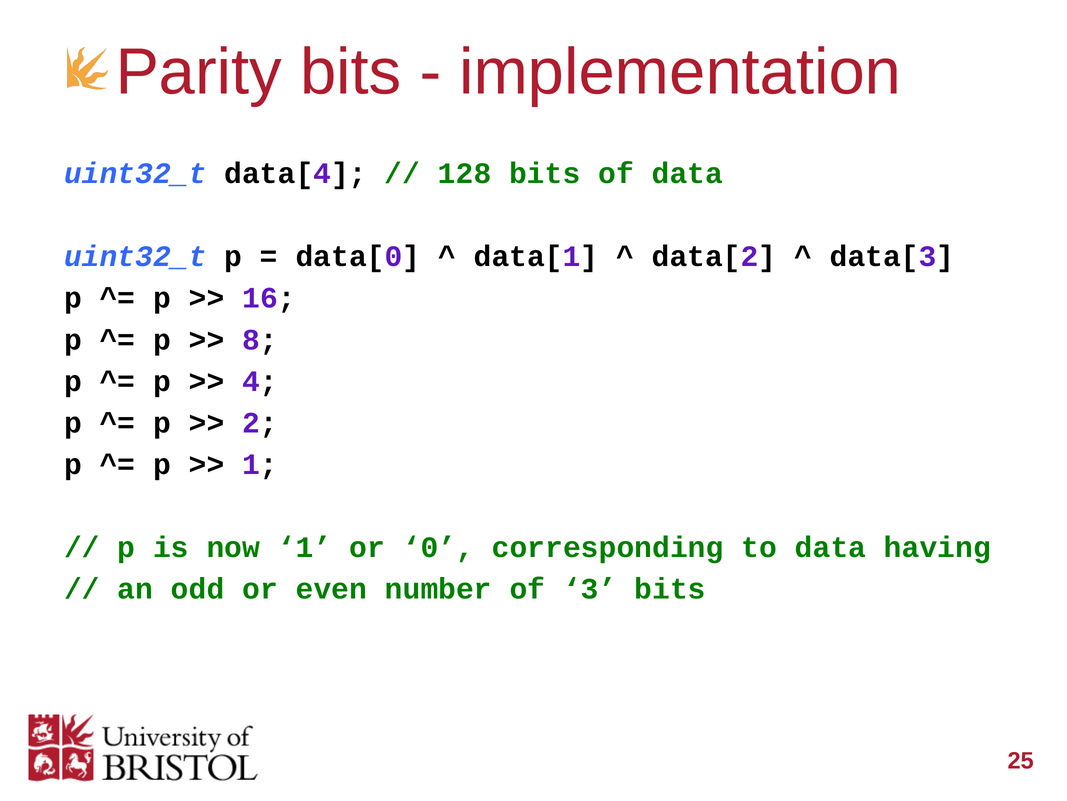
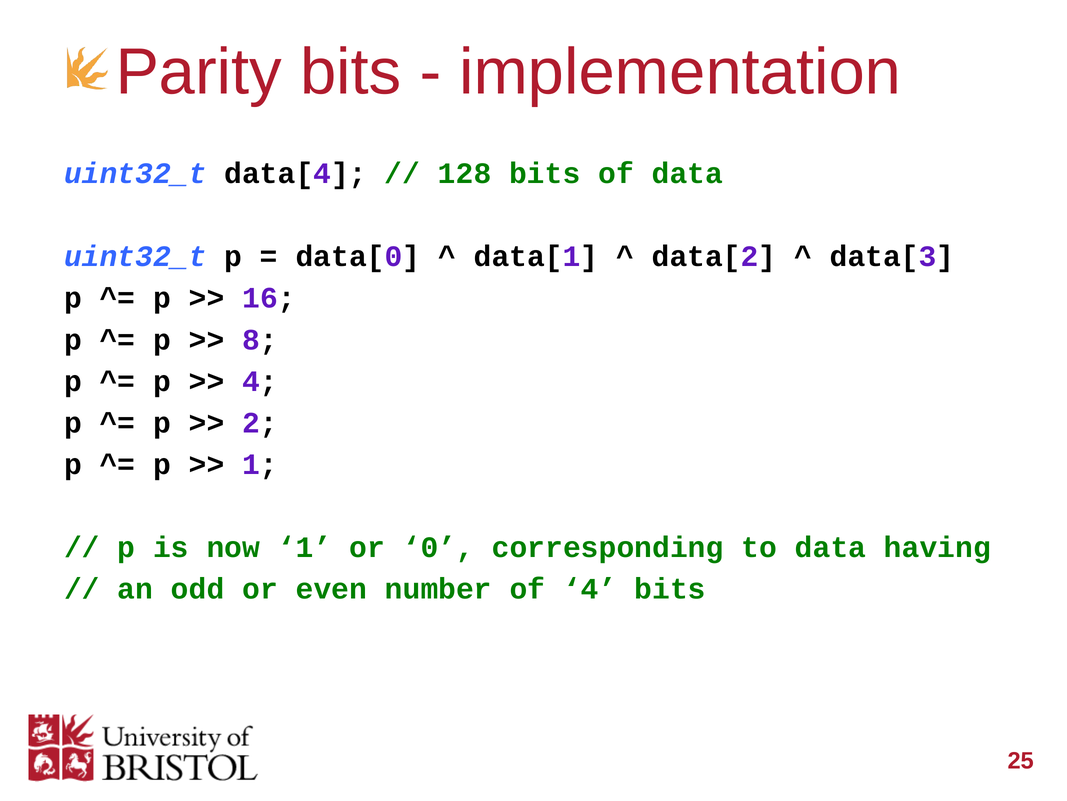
of 3: 3 -> 4
